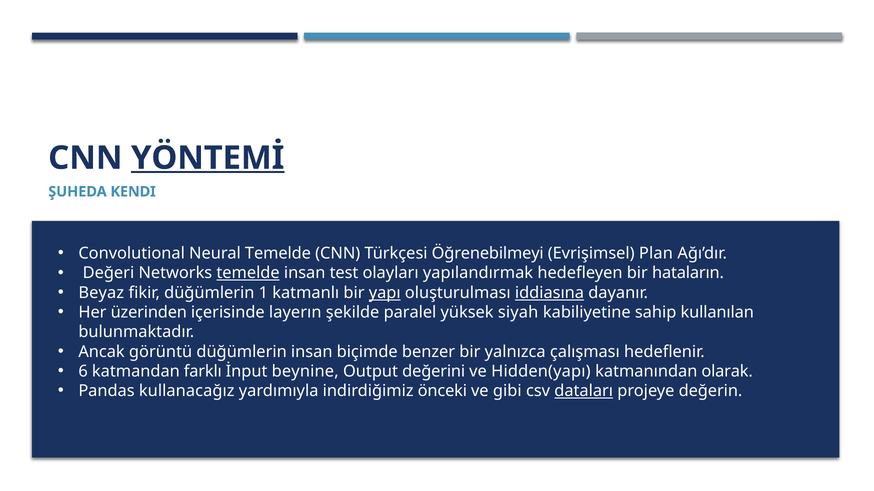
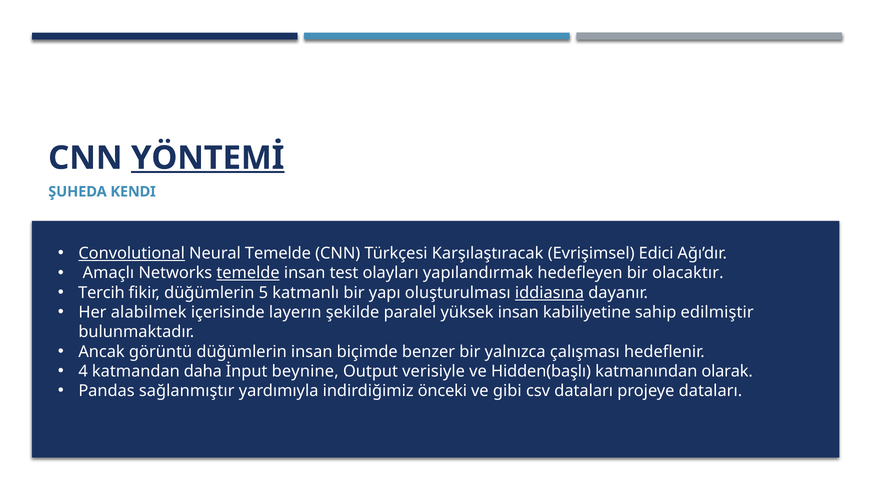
Convolutional underline: none -> present
Öğrenebilmeyi: Öğrenebilmeyi -> Karşılaştıracak
Plan: Plan -> Edici
Değeri: Değeri -> Amaçlı
hataların: hataların -> olacaktır
Beyaz: Beyaz -> Tercih
1: 1 -> 5
yapı underline: present -> none
üzerinden: üzerinden -> alabilmek
yüksek siyah: siyah -> insan
kullanılan: kullanılan -> edilmiştir
6: 6 -> 4
farklı: farklı -> daha
değerini: değerini -> verisiyle
Hidden(yapı: Hidden(yapı -> Hidden(başlı
kullanacağız: kullanacağız -> sağlanmıştır
dataları at (584, 391) underline: present -> none
projeye değerin: değerin -> dataları
